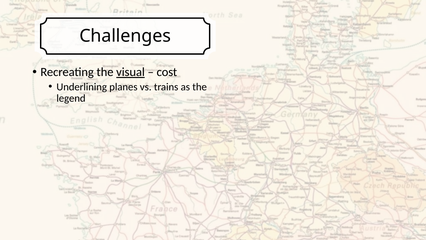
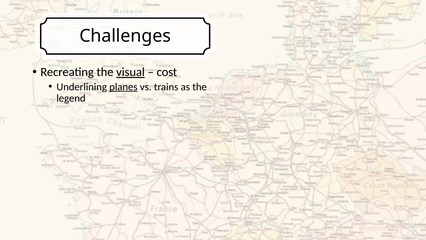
planes underline: none -> present
